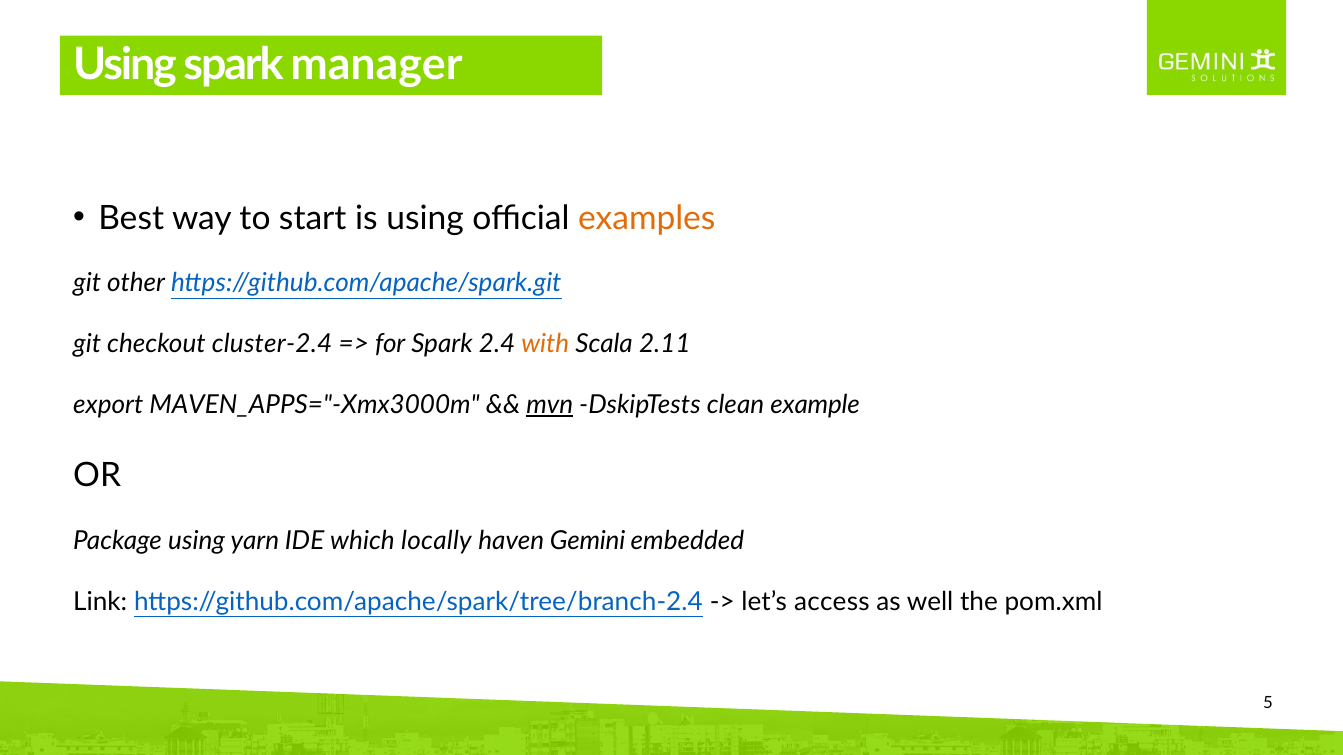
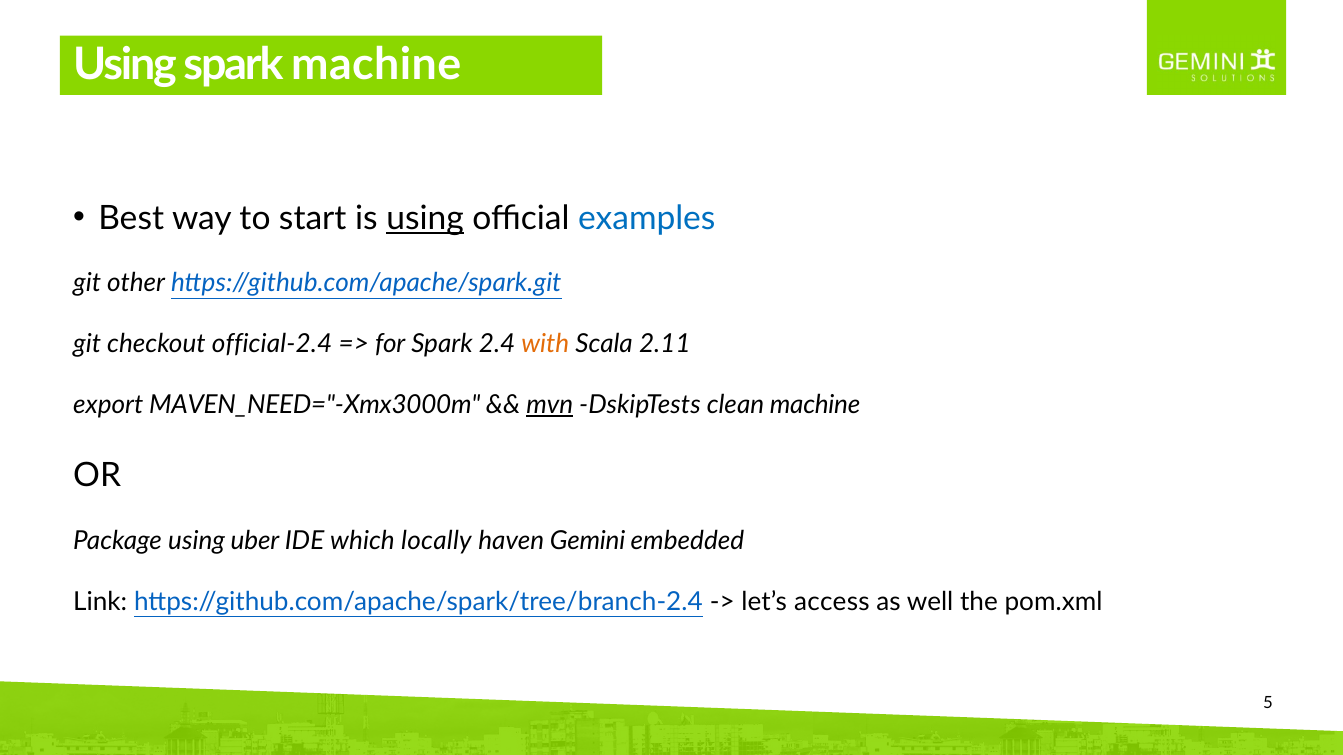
spark manager: manager -> machine
using at (425, 218) underline: none -> present
examples colour: orange -> blue
cluster-2.4: cluster-2.4 -> official-2.4
MAVEN_APPS="-Xmx3000m: MAVEN_APPS="-Xmx3000m -> MAVEN_NEED="-Xmx3000m
clean example: example -> machine
yarn: yarn -> uber
